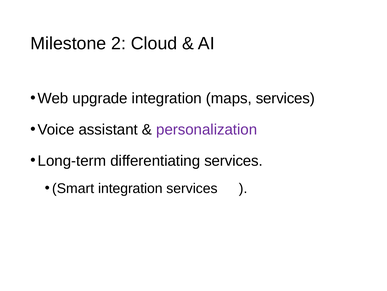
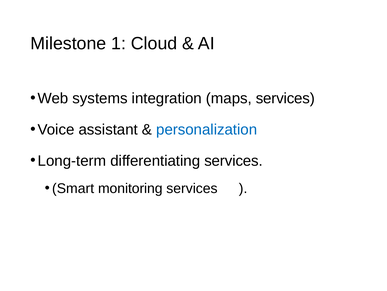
2: 2 -> 1
upgrade: upgrade -> systems
personalization colour: purple -> blue
integration at (130, 188): integration -> monitoring
